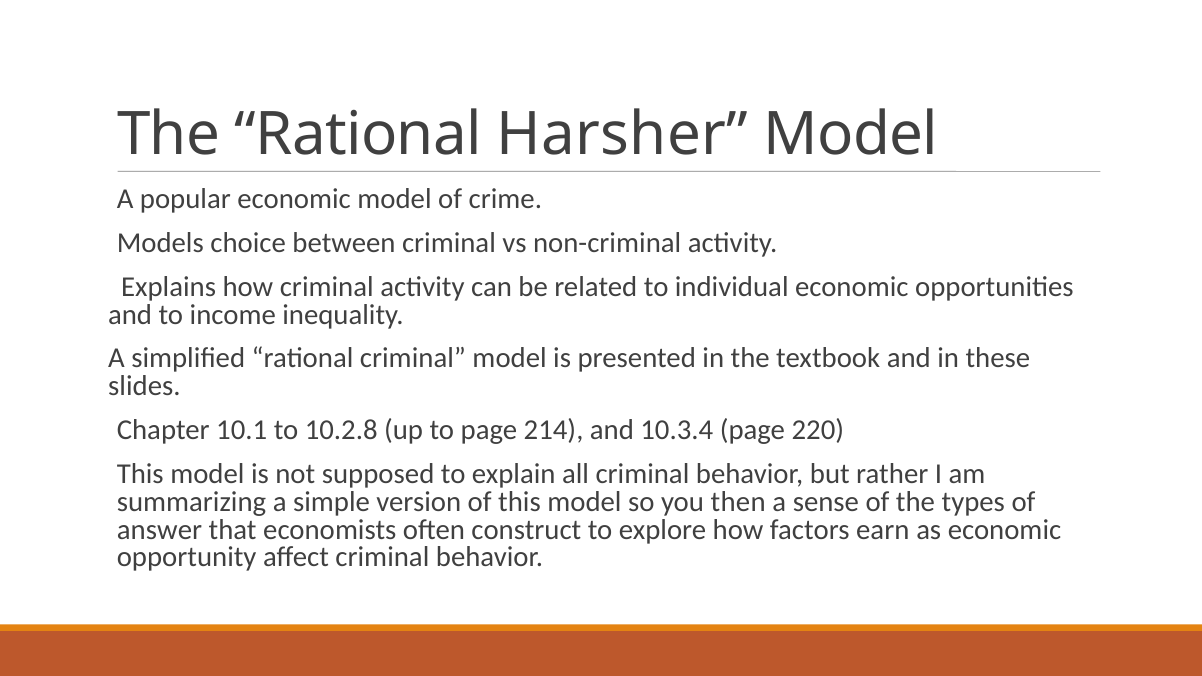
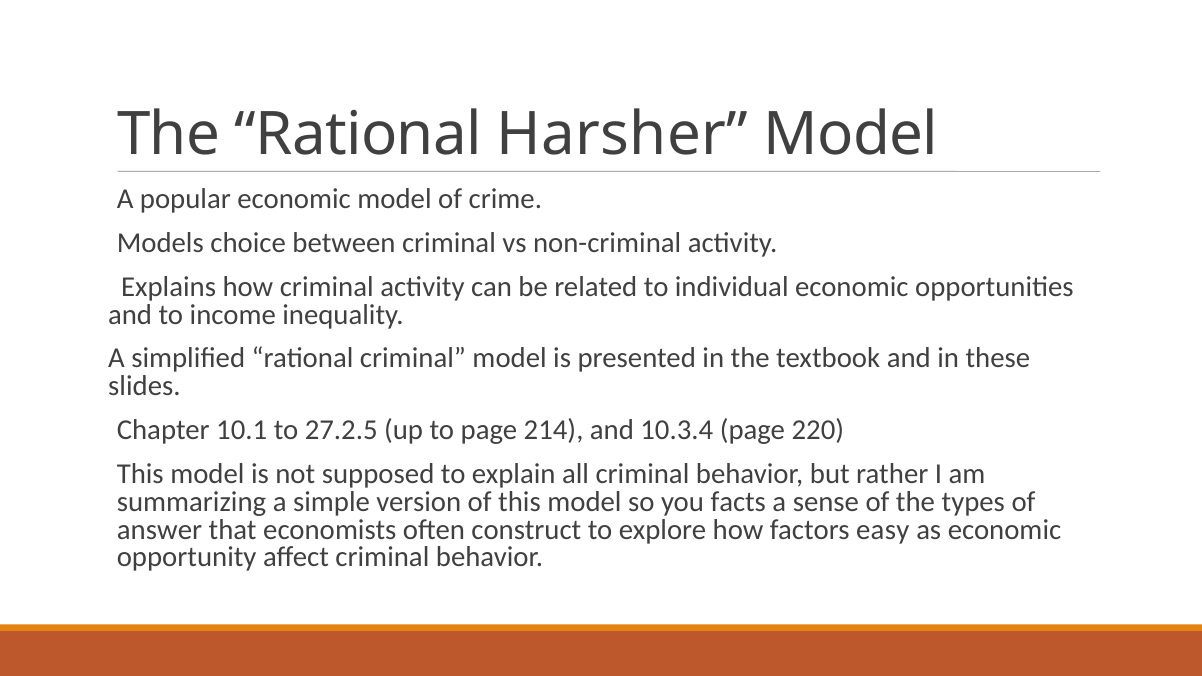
10.2.8: 10.2.8 -> 27.2.5
then: then -> facts
earn: earn -> easy
